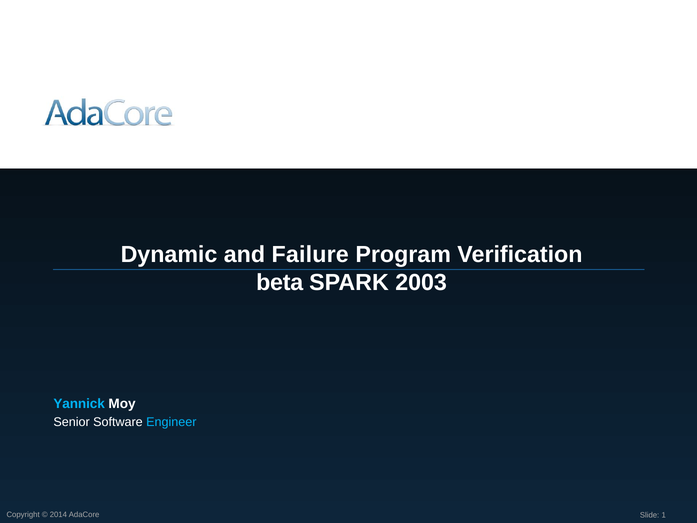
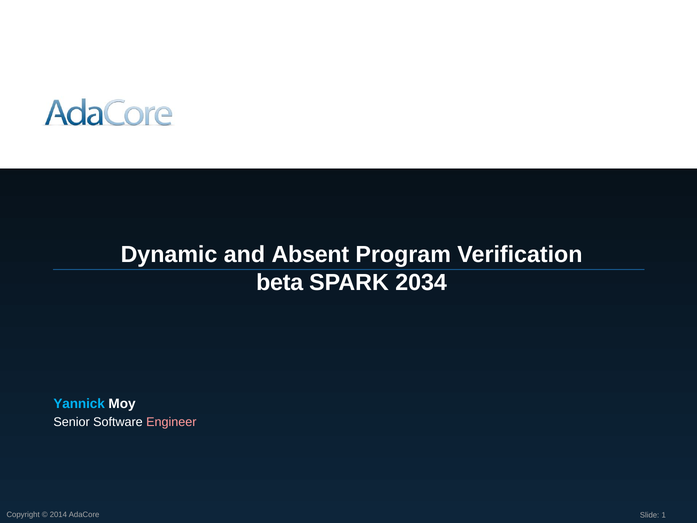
Failure: Failure -> Absent
2003: 2003 -> 2034
Engineer colour: light blue -> pink
